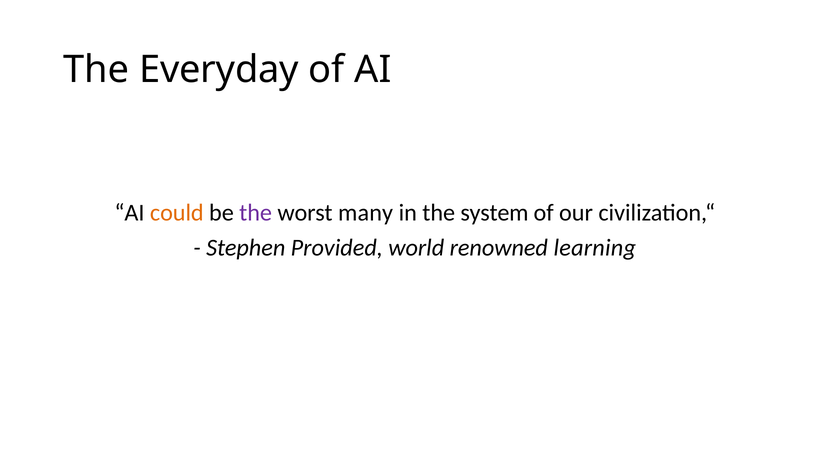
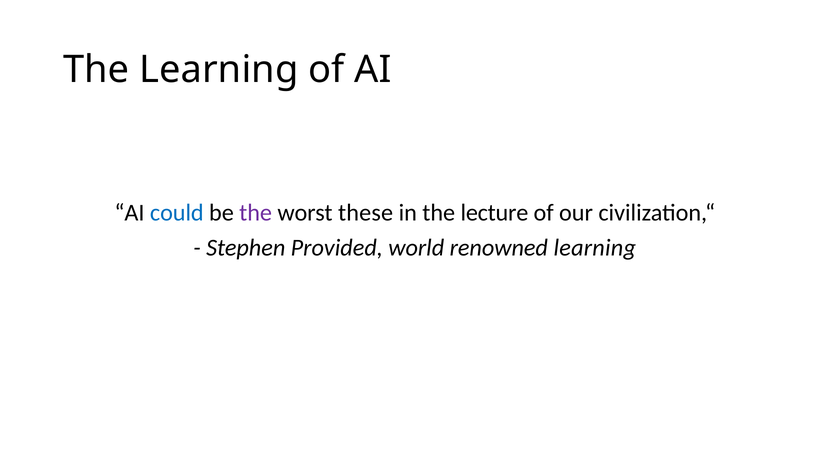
The Everyday: Everyday -> Learning
could colour: orange -> blue
many: many -> these
system: system -> lecture
